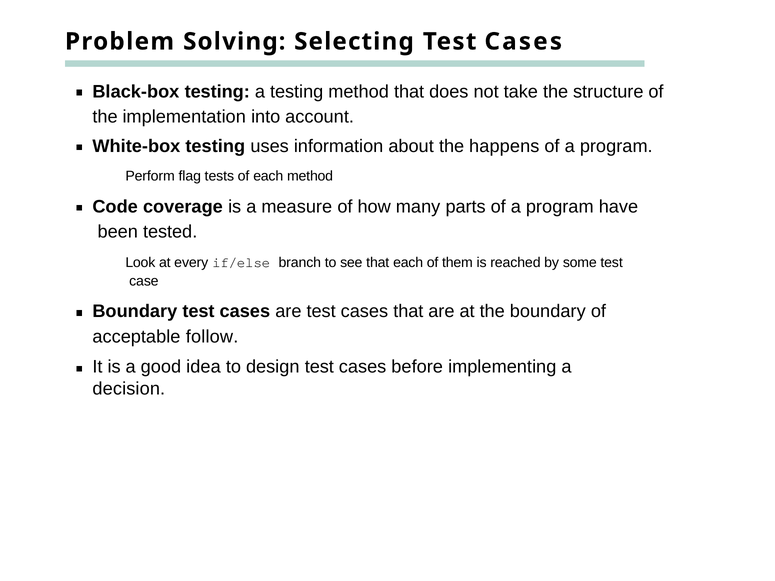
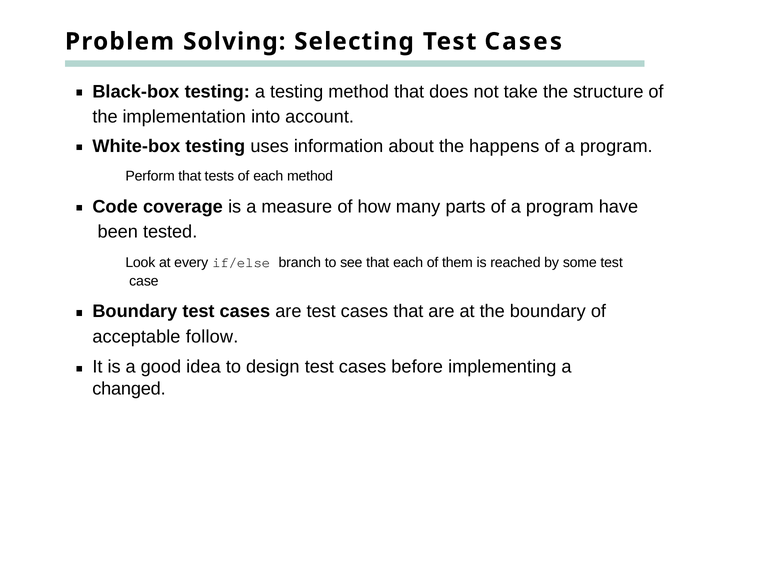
Perform flag: flag -> that
decision: decision -> changed
